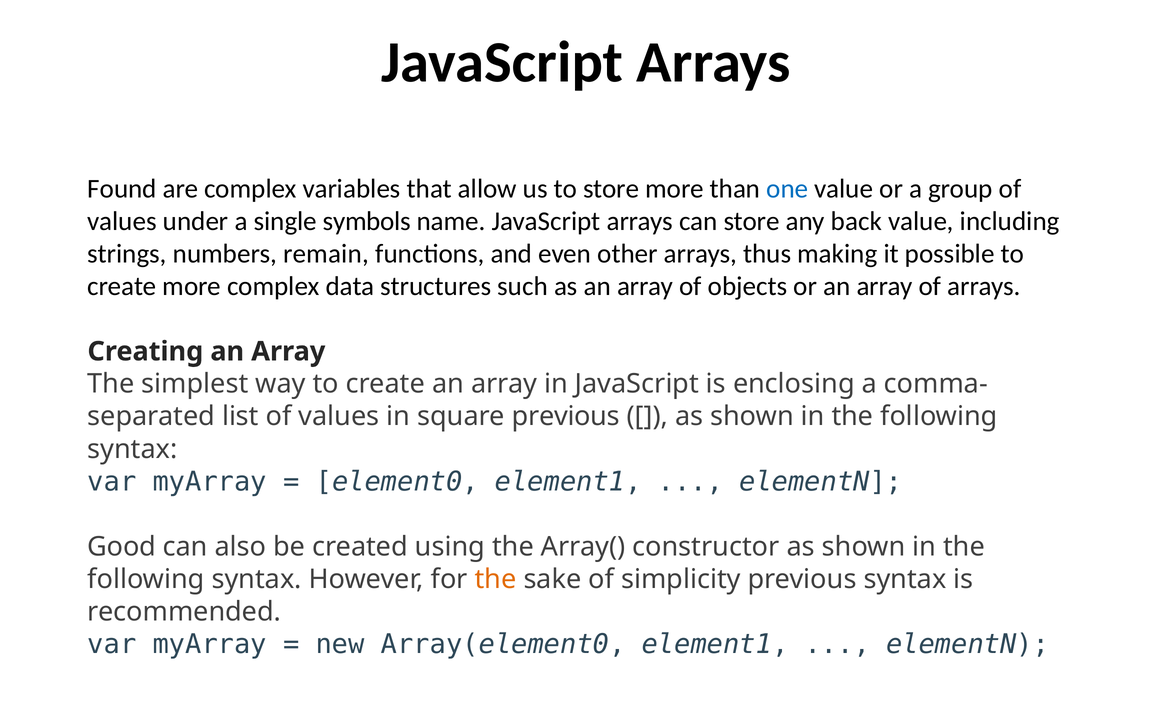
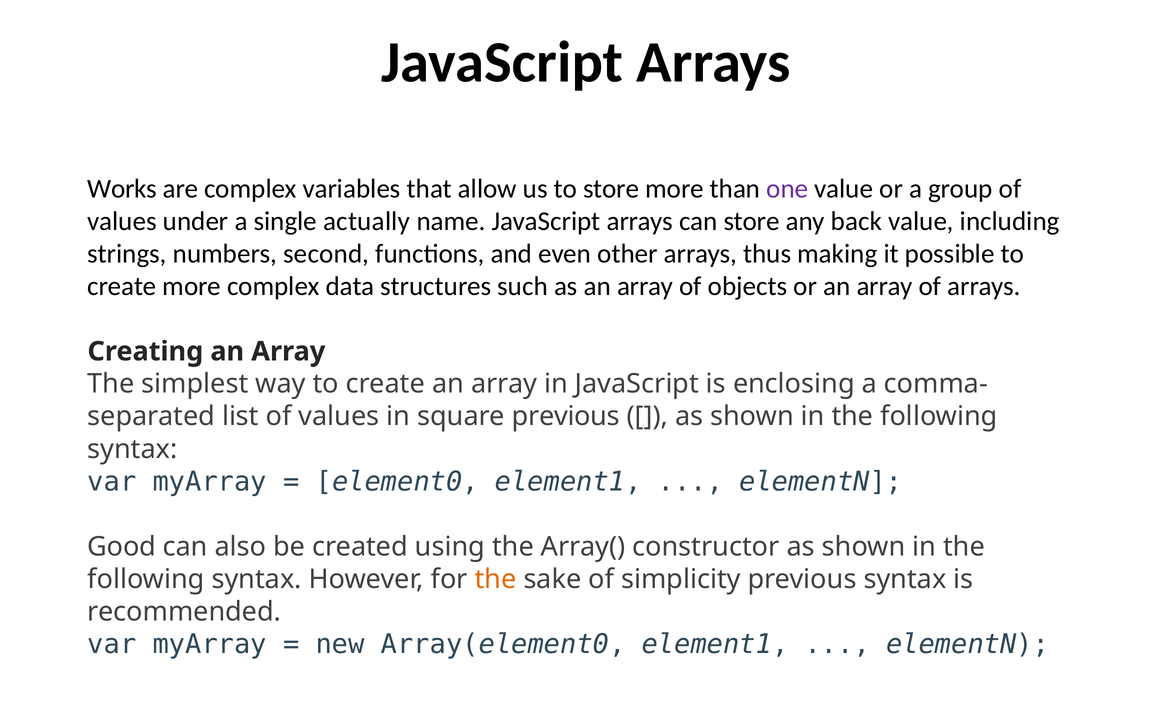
Found: Found -> Works
one colour: blue -> purple
symbols: symbols -> actually
remain: remain -> second
